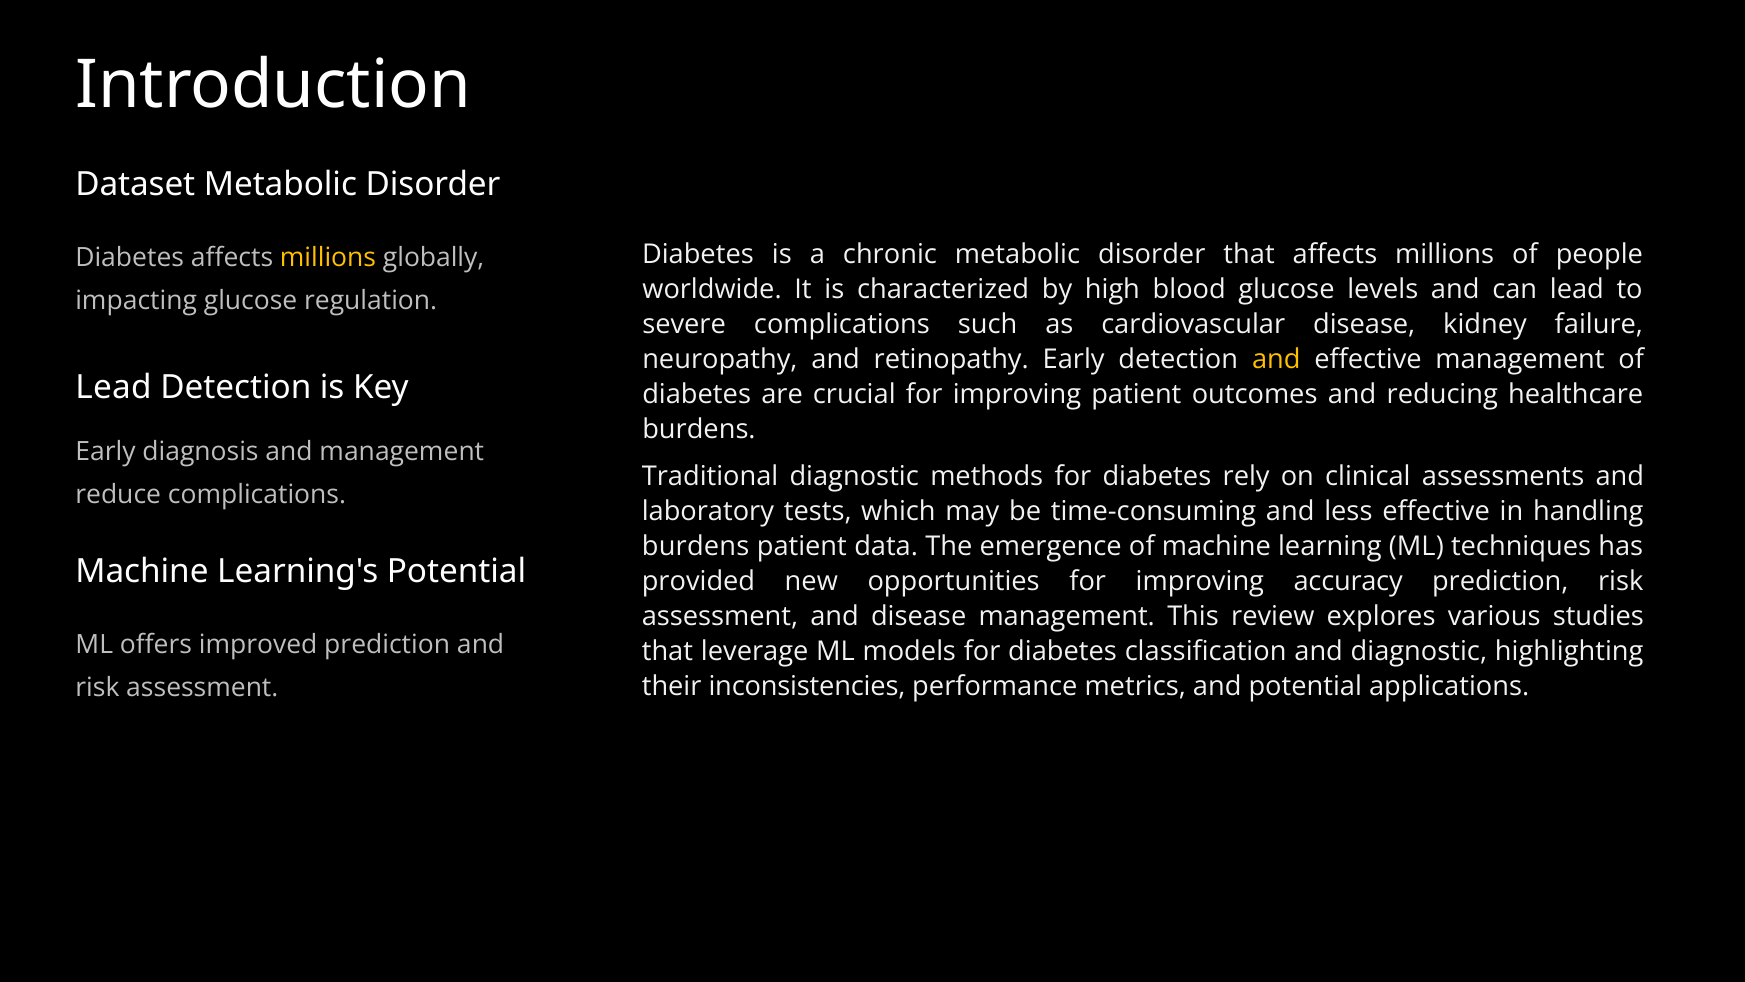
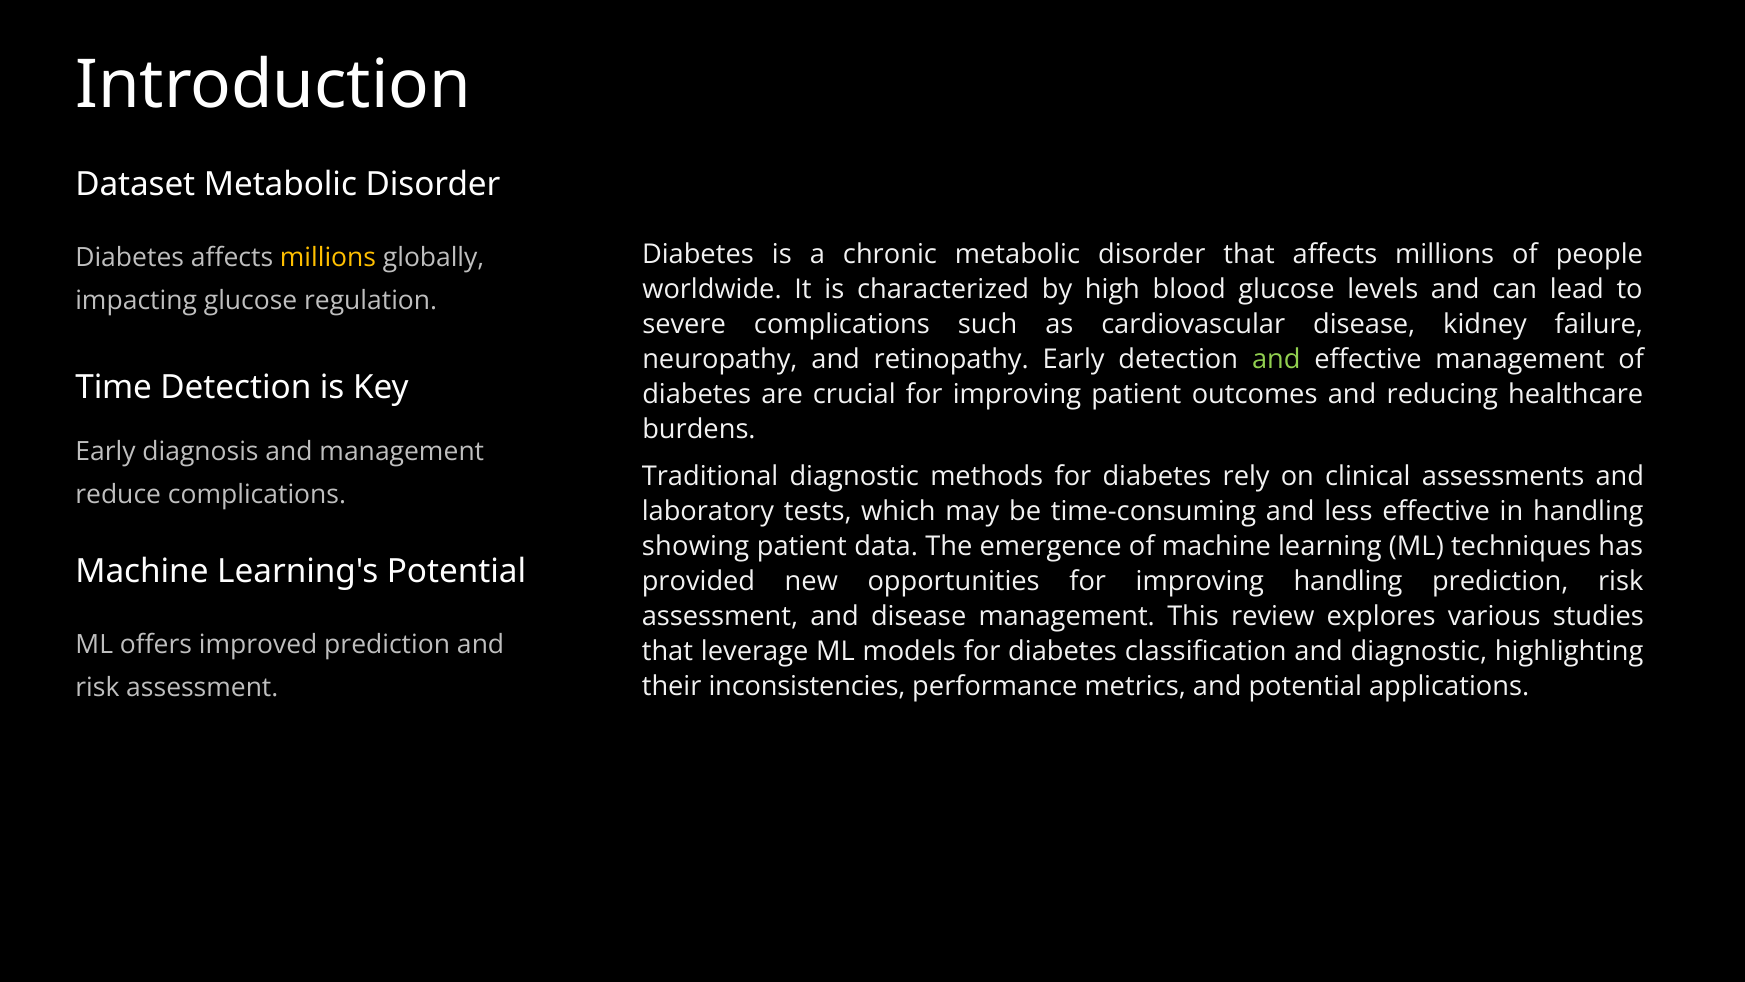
and at (1276, 359) colour: yellow -> light green
Lead at (113, 387): Lead -> Time
burdens at (696, 546): burdens -> showing
improving accuracy: accuracy -> handling
